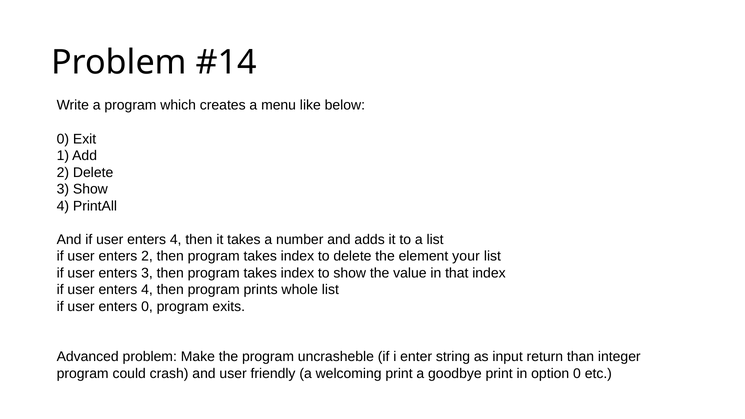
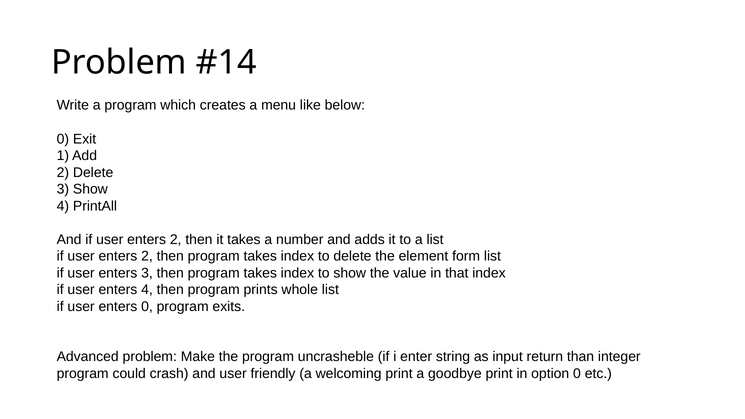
4 at (176, 240): 4 -> 2
your: your -> form
